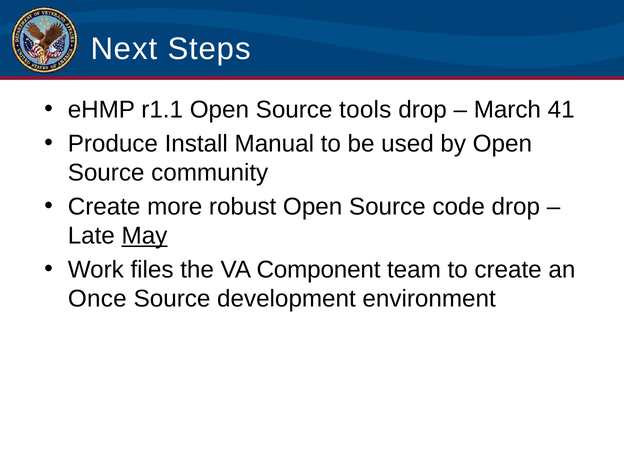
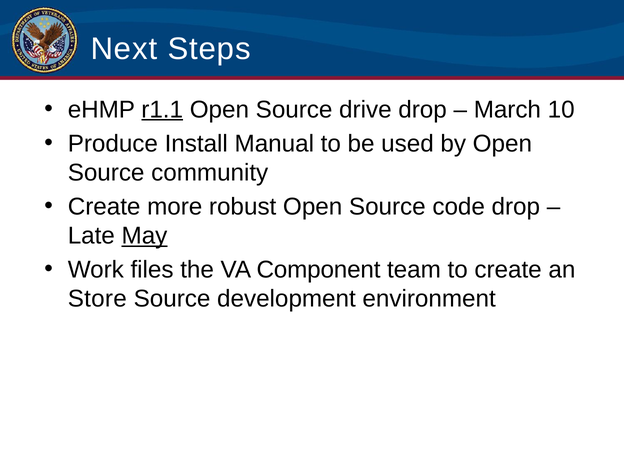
r1.1 underline: none -> present
tools: tools -> drive
41: 41 -> 10
Once: Once -> Store
